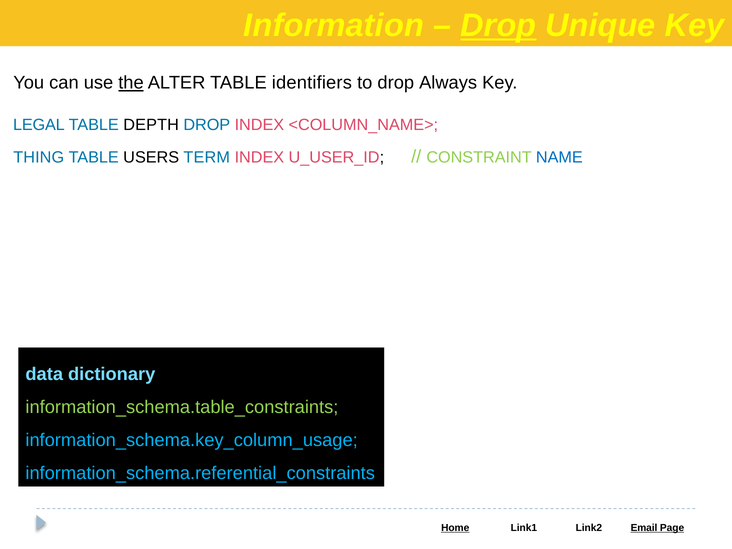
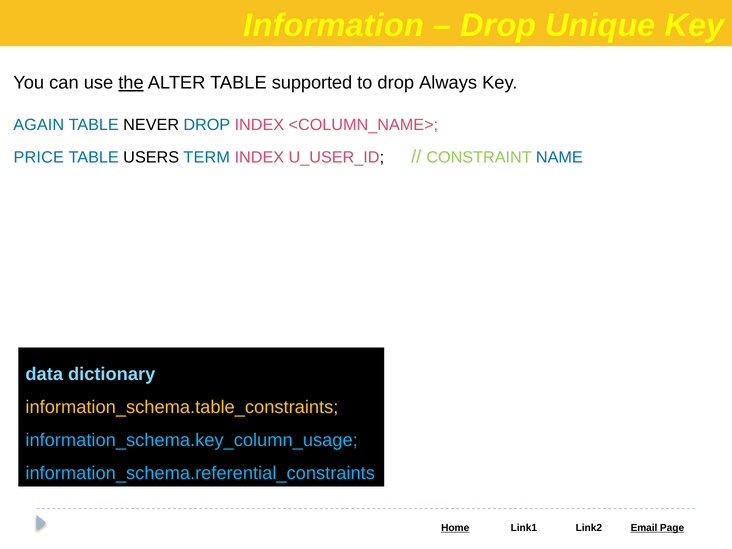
Drop at (498, 25) underline: present -> none
identifiers: identifiers -> supported
LEGAL: LEGAL -> AGAIN
DEPTH: DEPTH -> NEVER
THING: THING -> PRICE
information_schema.table_constraints colour: light green -> yellow
